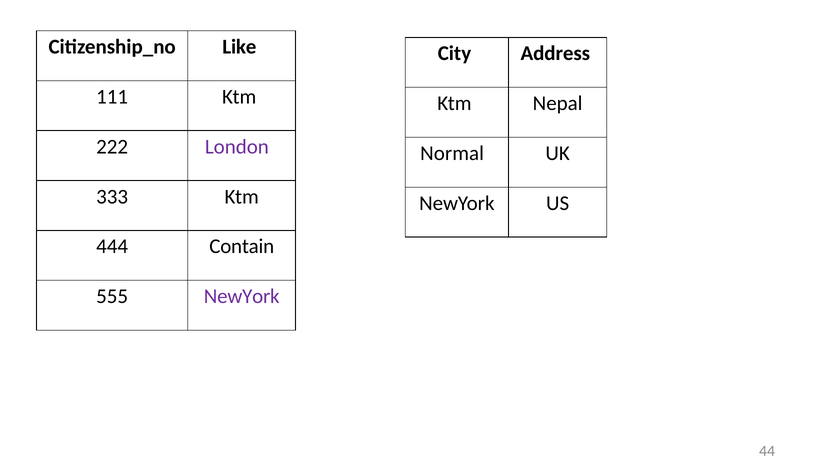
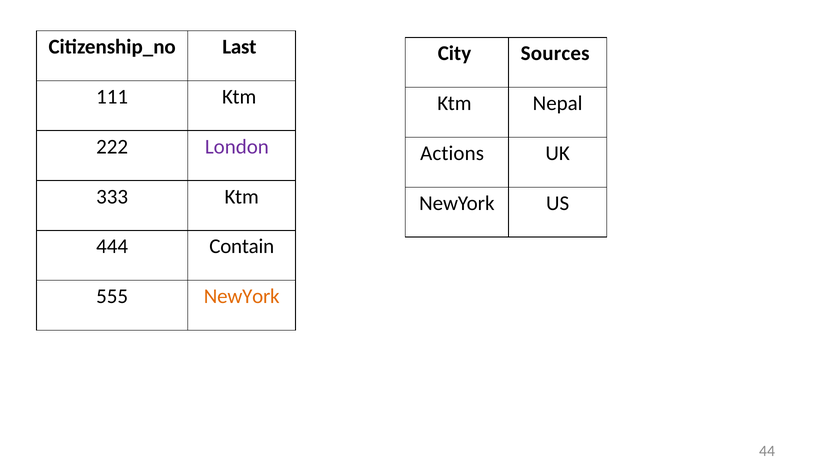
Like: Like -> Last
Address: Address -> Sources
Normal: Normal -> Actions
NewYork at (242, 296) colour: purple -> orange
